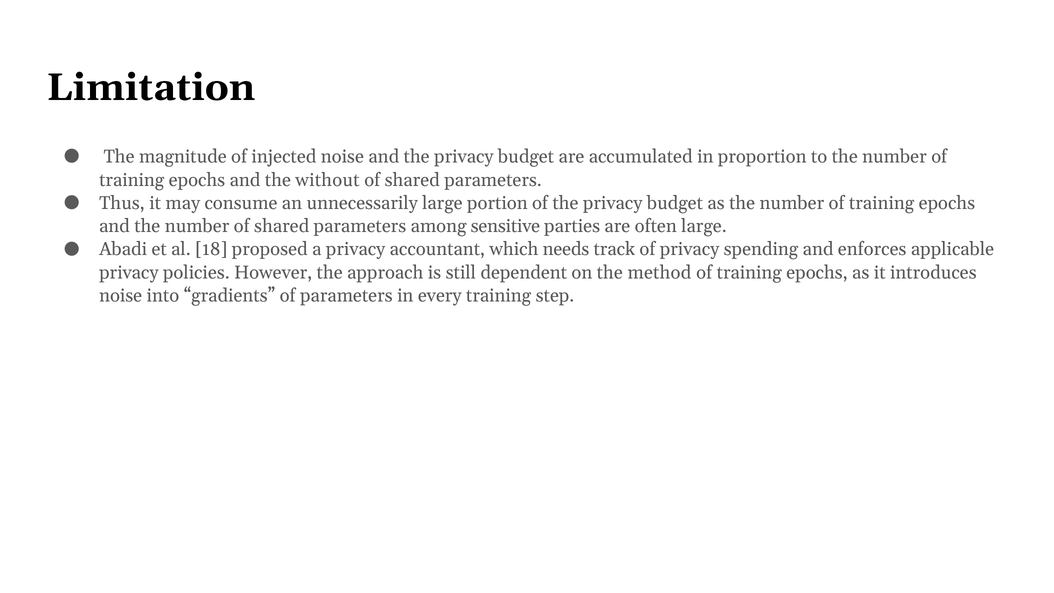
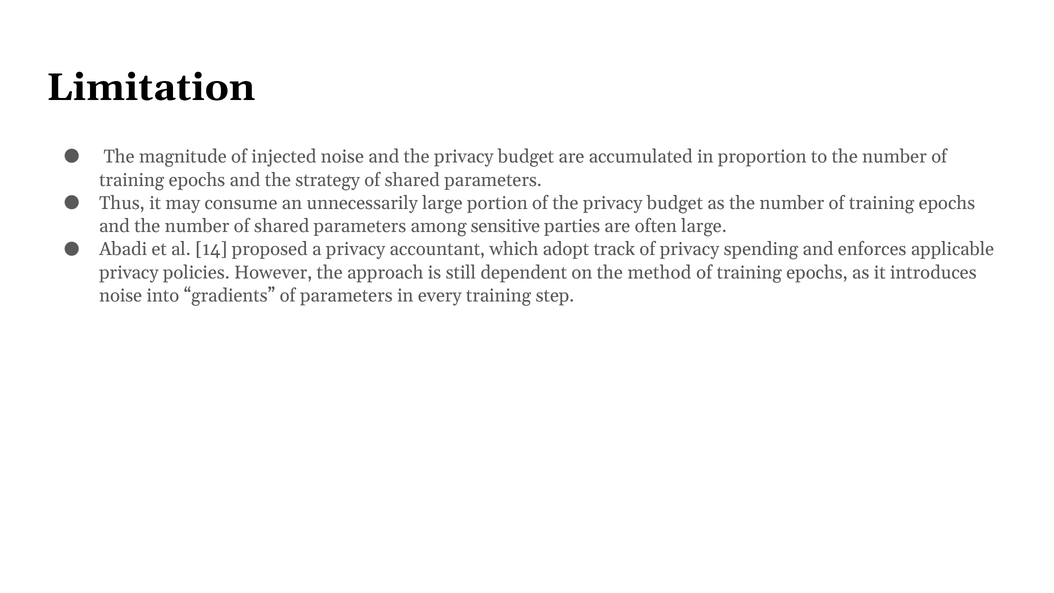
without: without -> strategy
18: 18 -> 14
needs: needs -> adopt
